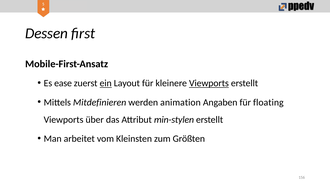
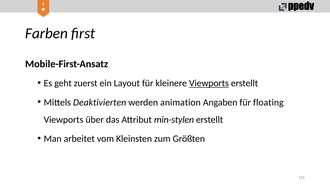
Dessen: Dessen -> Farben
ease: ease -> geht
ein underline: present -> none
Mitdefinieren: Mitdefinieren -> Deaktivierten
